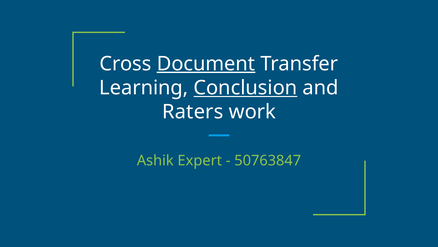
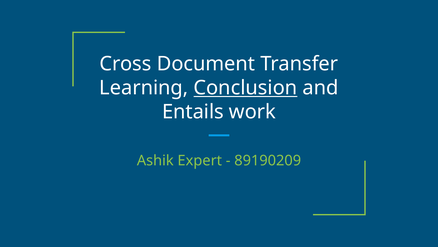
Document underline: present -> none
Raters: Raters -> Entails
50763847: 50763847 -> 89190209
